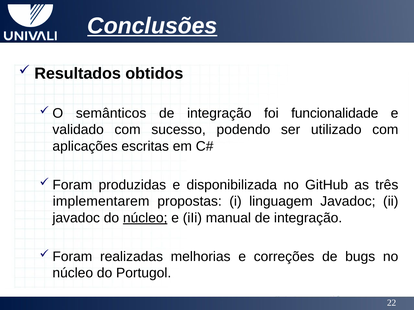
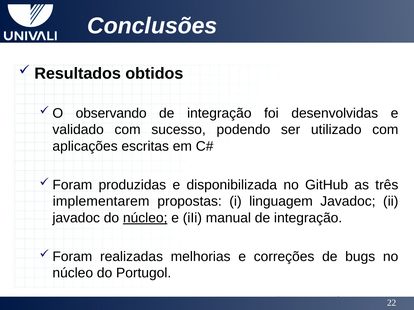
Conclusões underline: present -> none
semânticos: semânticos -> observando
funcionalidade: funcionalidade -> desenvolvidas
